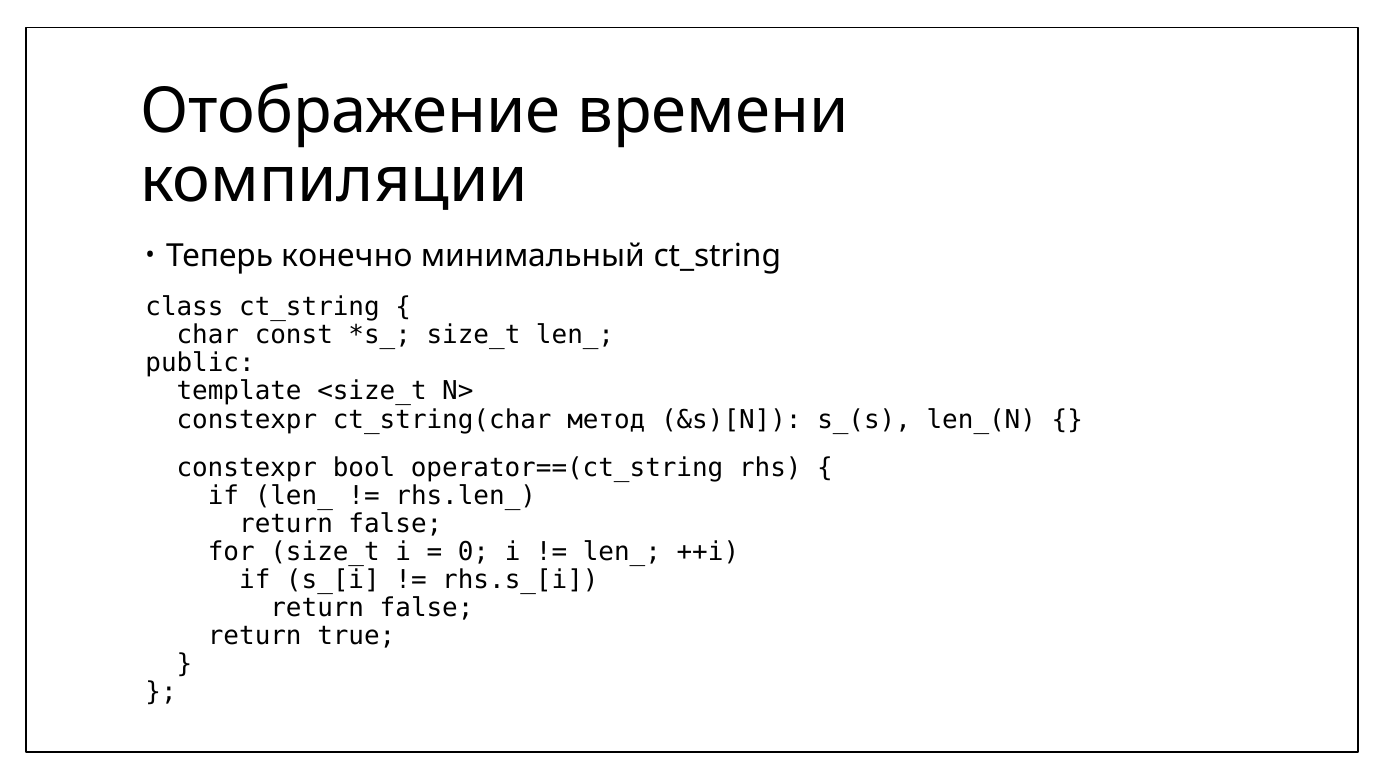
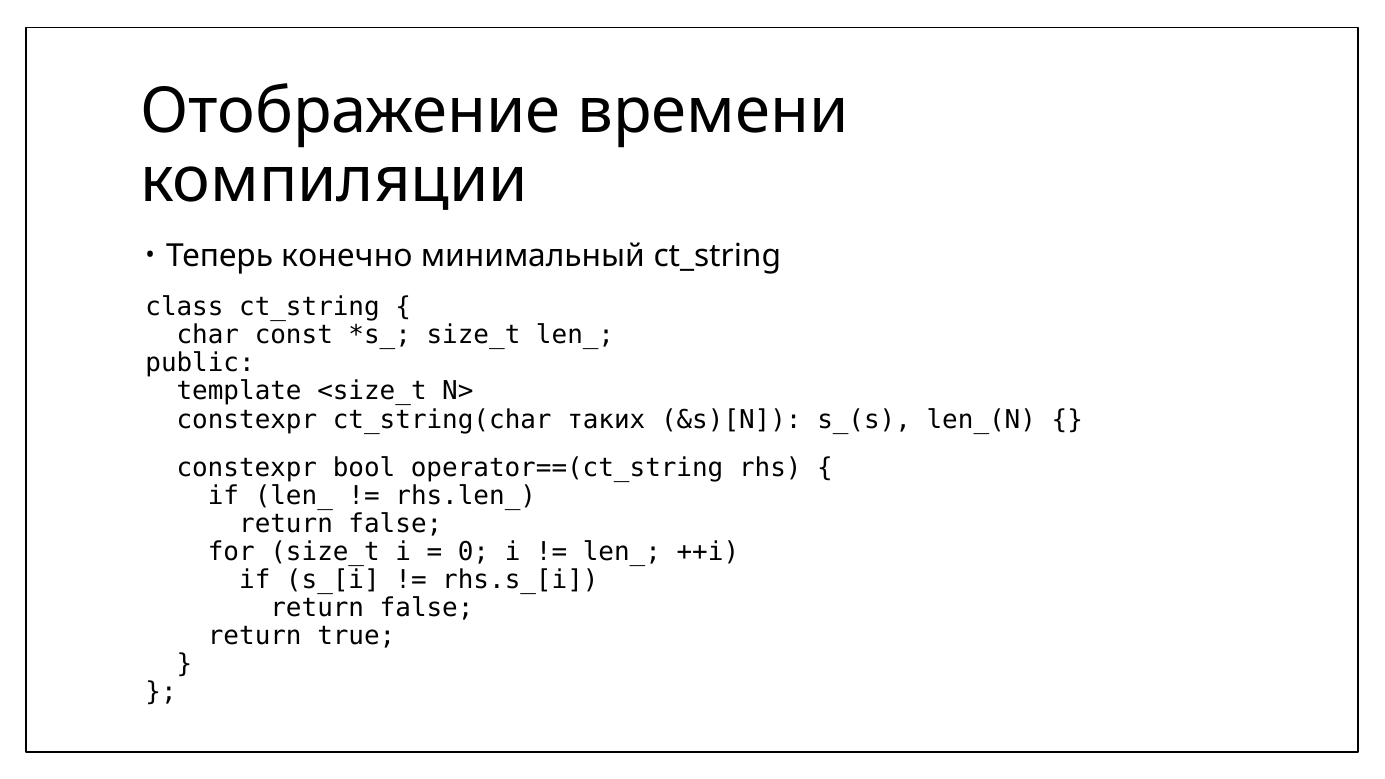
метод: метод -> таких
